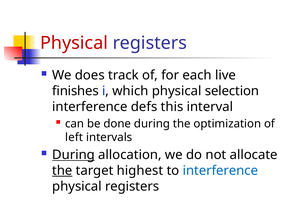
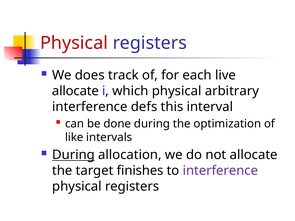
finishes at (75, 91): finishes -> allocate
selection: selection -> arbitrary
left: left -> like
the at (62, 171) underline: present -> none
highest: highest -> finishes
interference at (220, 171) colour: blue -> purple
